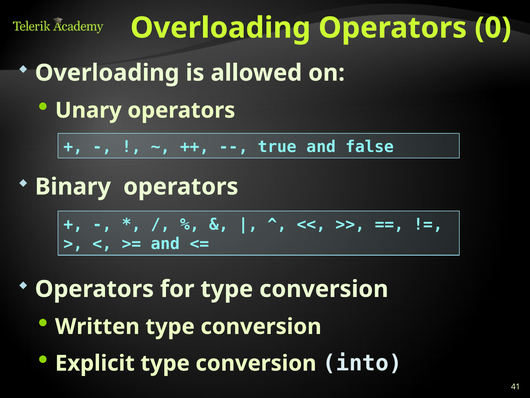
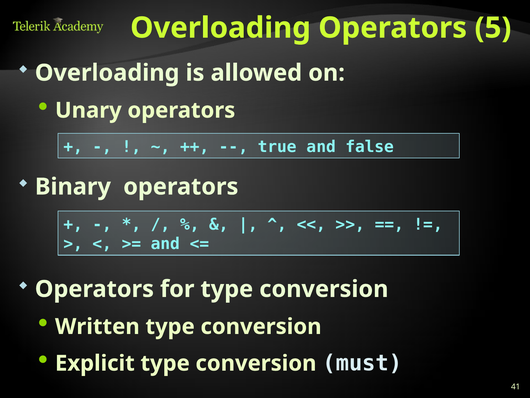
0: 0 -> 5
into: into -> must
